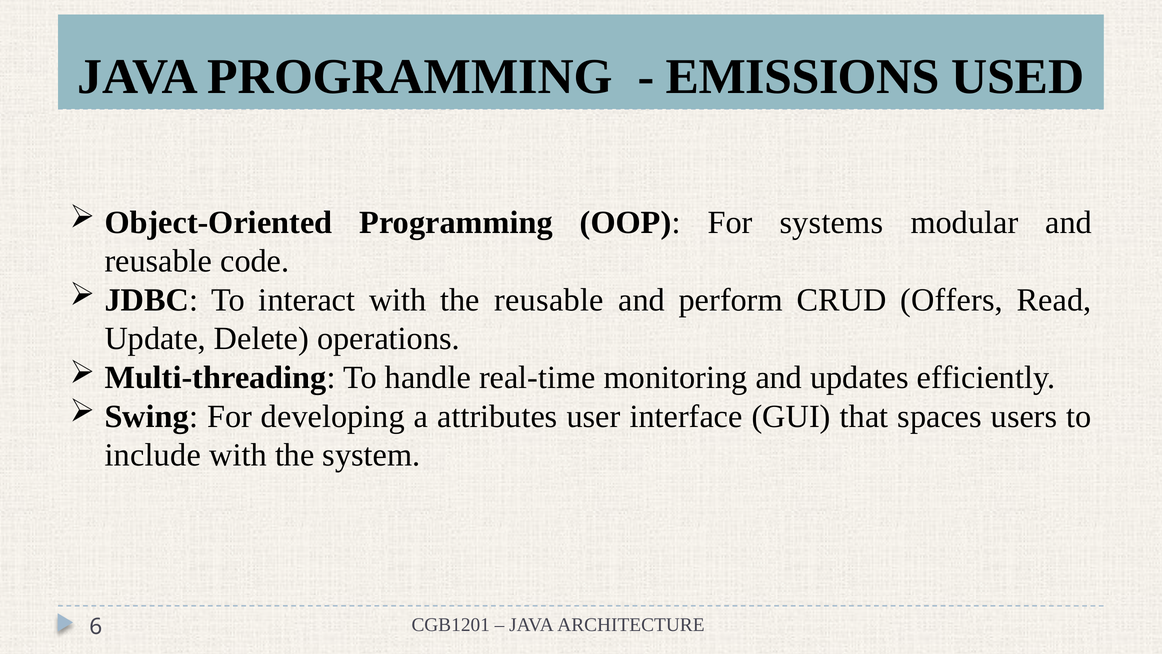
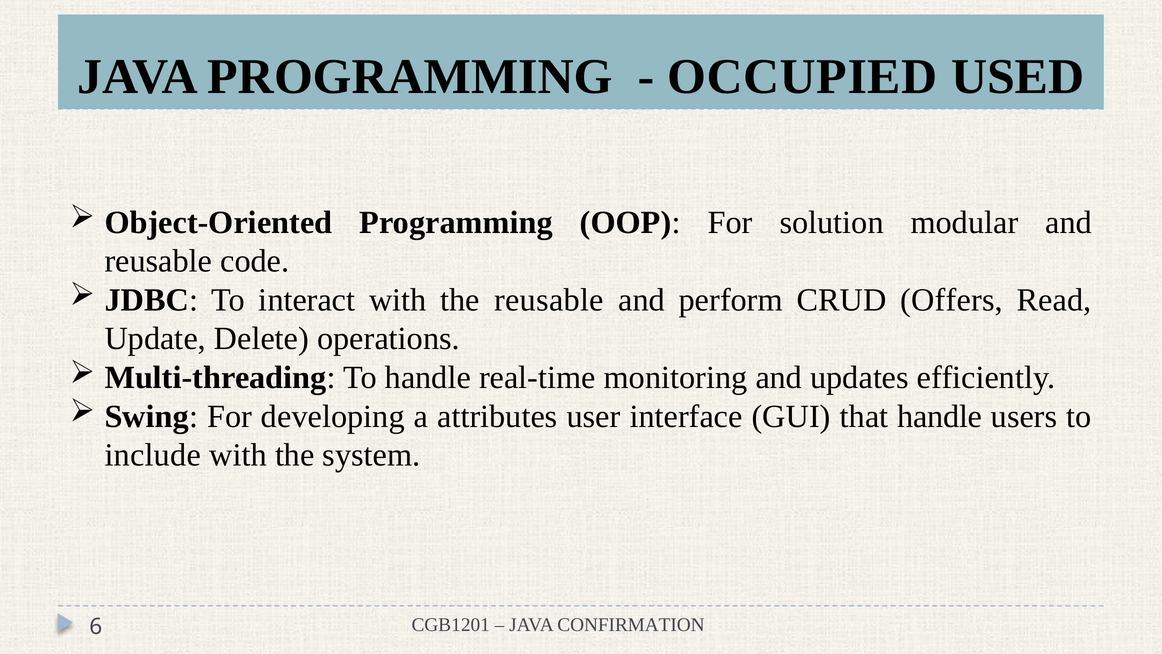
EMISSIONS: EMISSIONS -> OCCUPIED
systems: systems -> solution
that spaces: spaces -> handle
ARCHITECTURE: ARCHITECTURE -> CONFIRMATION
